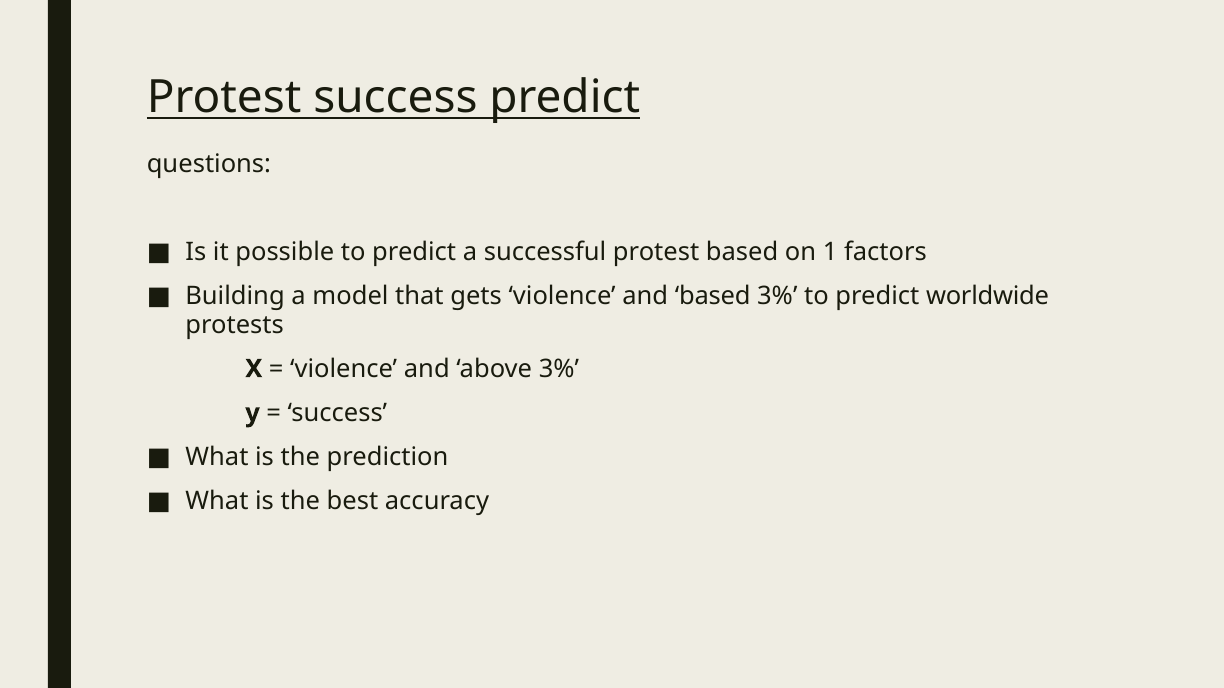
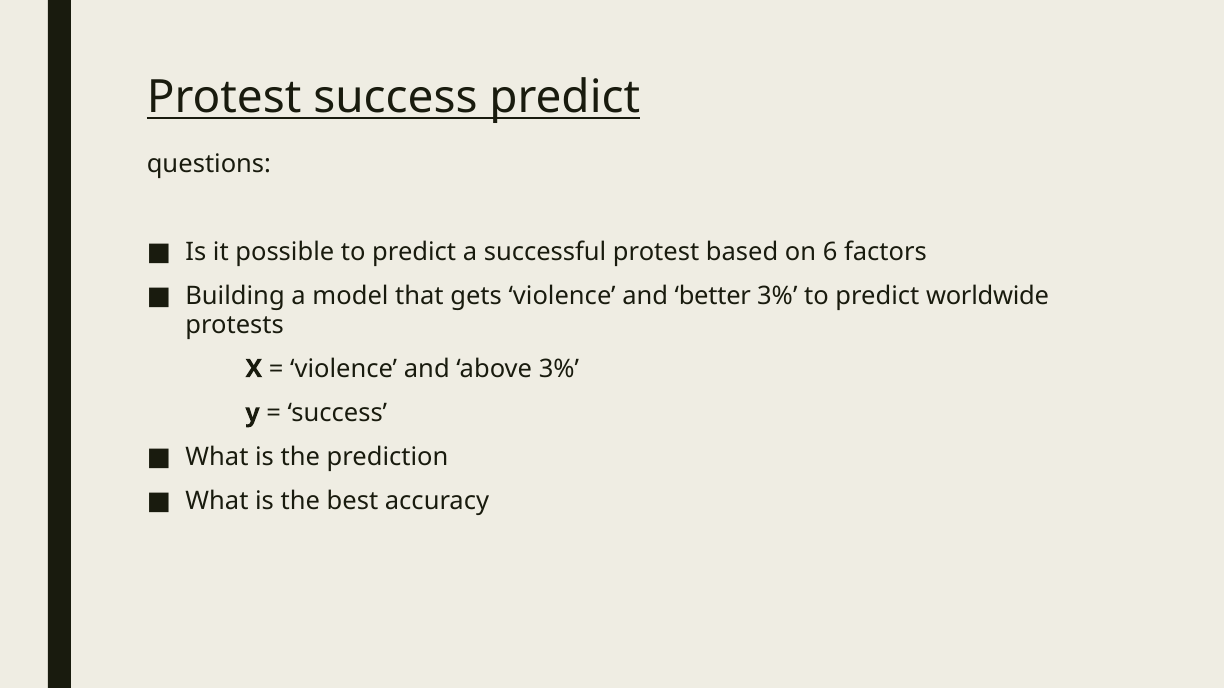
1: 1 -> 6
and based: based -> better
